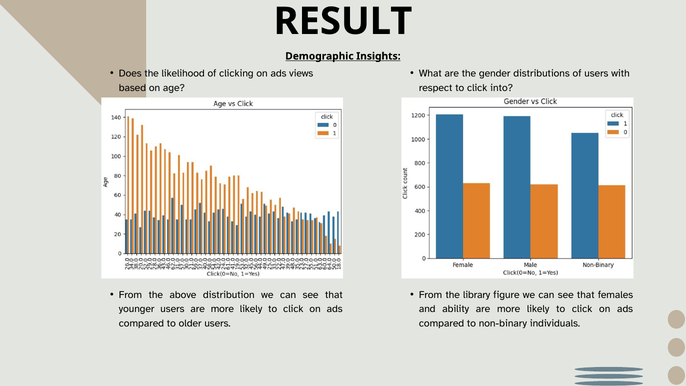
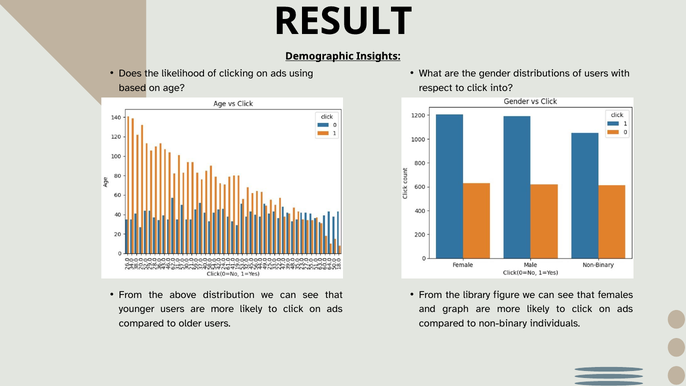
views: views -> using
ability: ability -> graph
